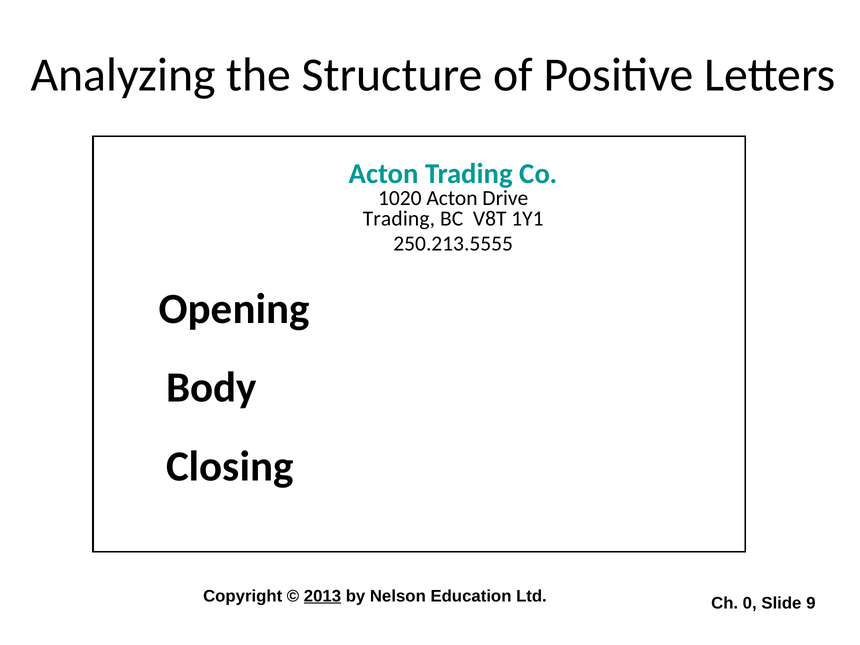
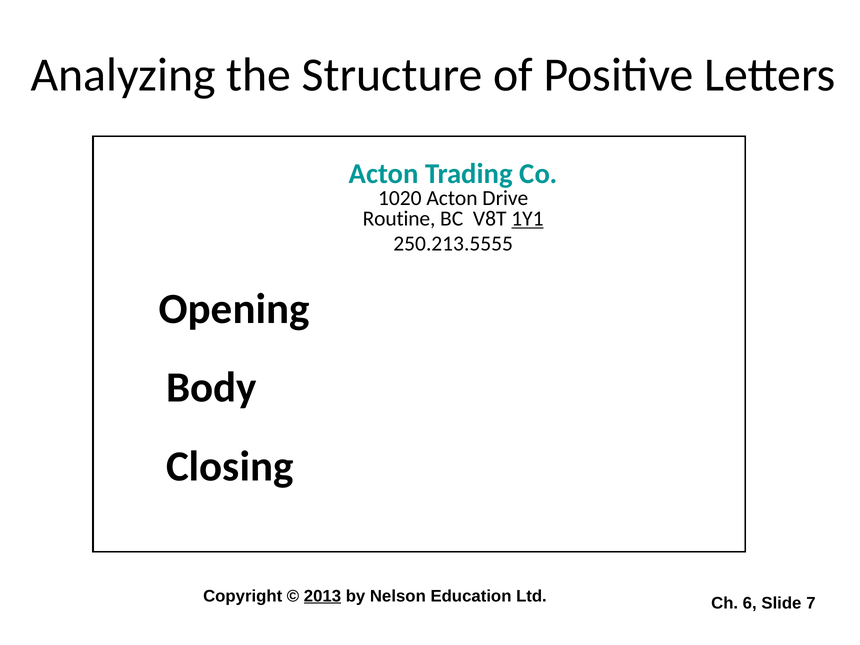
Trading at (399, 219): Trading -> Routine
1Y1 underline: none -> present
0: 0 -> 6
9: 9 -> 7
